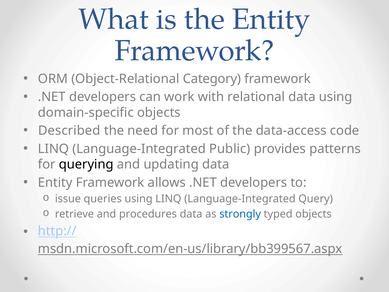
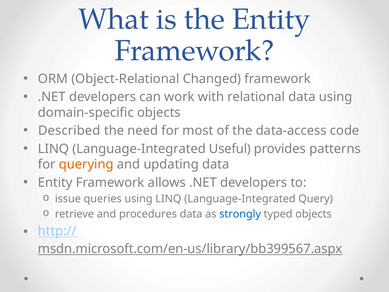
Category: Category -> Changed
Public: Public -> Useful
querying colour: black -> orange
